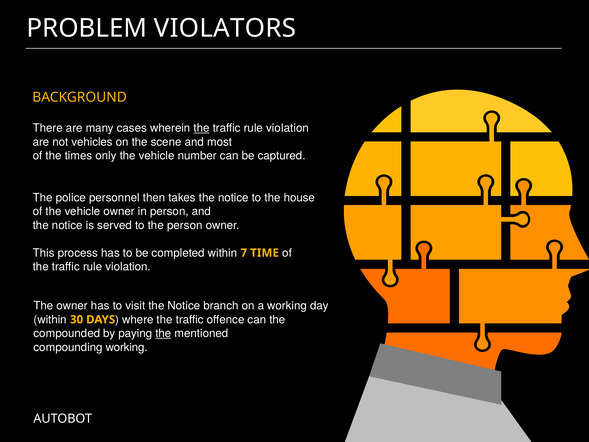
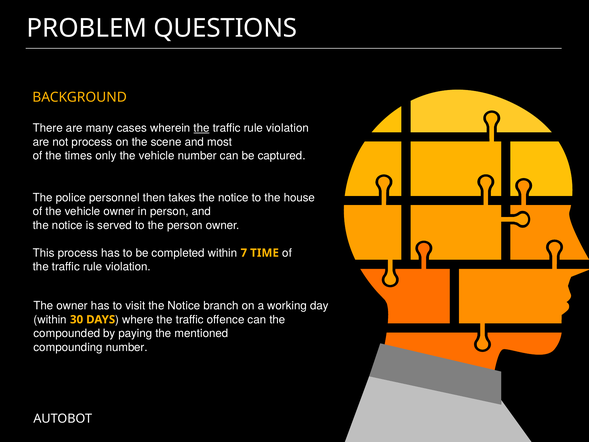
VIOLATORS: VIOLATORS -> QUESTIONS
not vehicles: vehicles -> process
the at (163, 333) underline: present -> none
compounding working: working -> number
